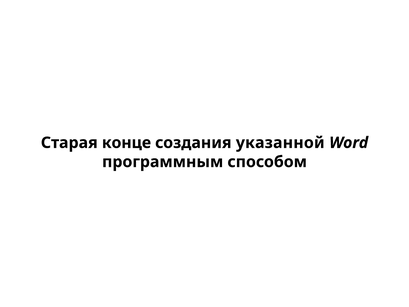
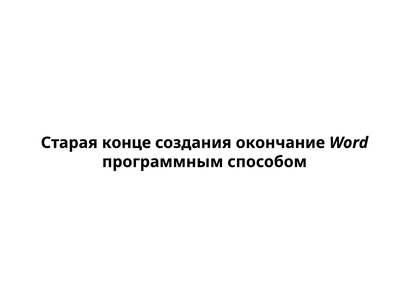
указанной: указанной -> окончание
